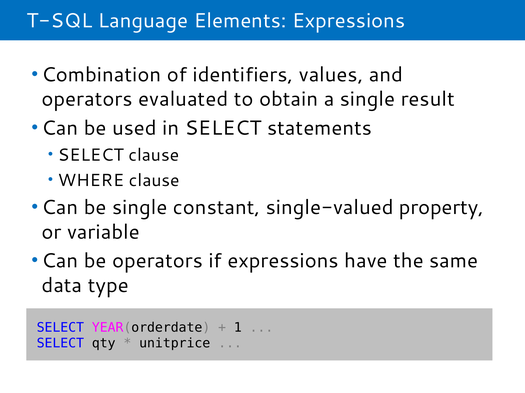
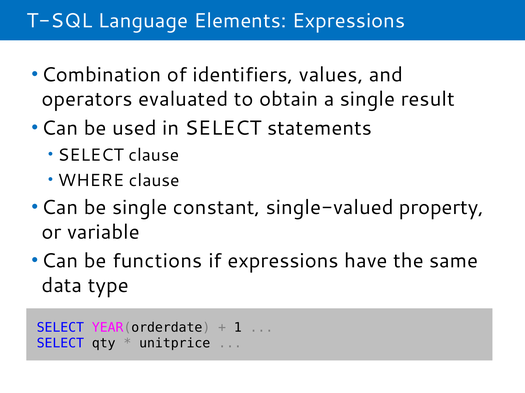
be operators: operators -> functions
